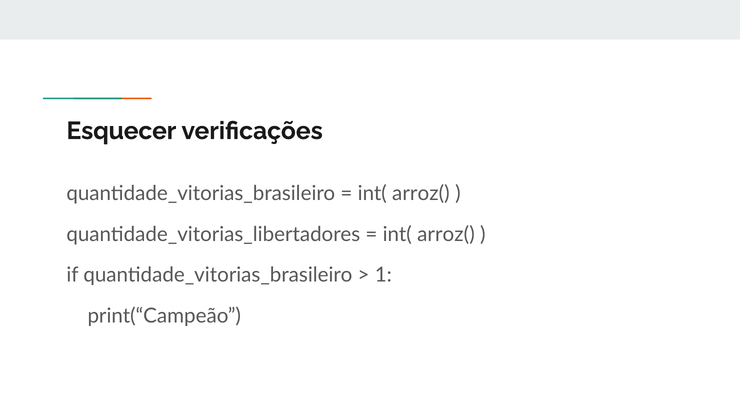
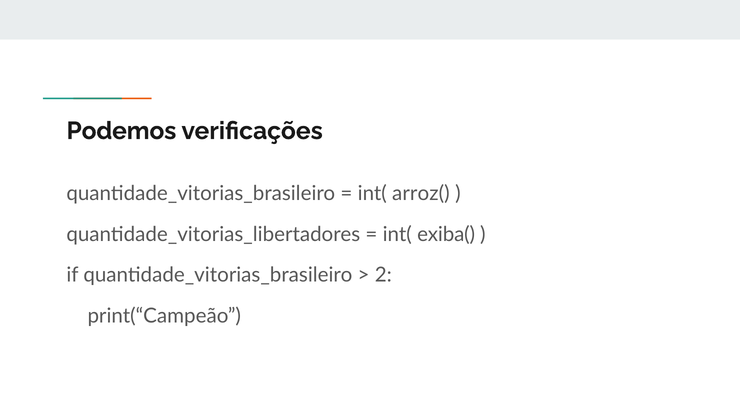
Esquecer: Esquecer -> Podemos
arroz( at (446, 234): arroz( -> exiba(
1: 1 -> 2
